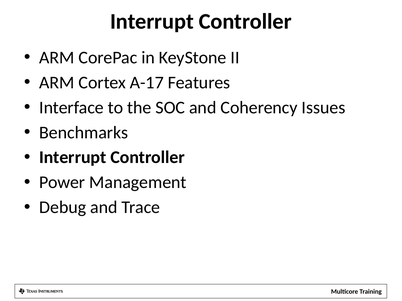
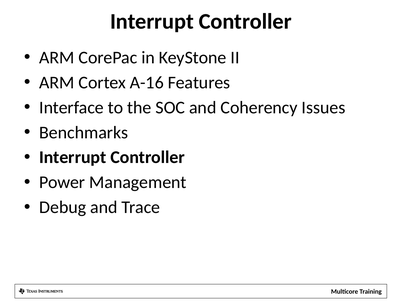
A-17: A-17 -> A-16
